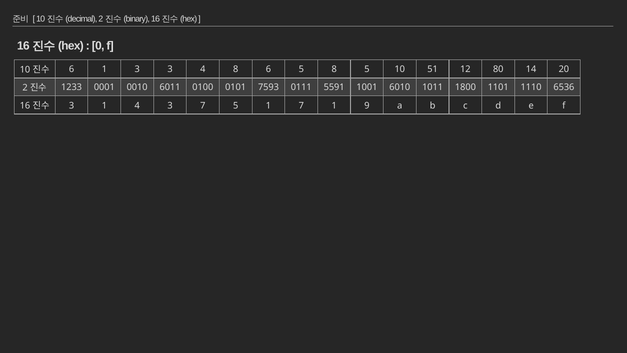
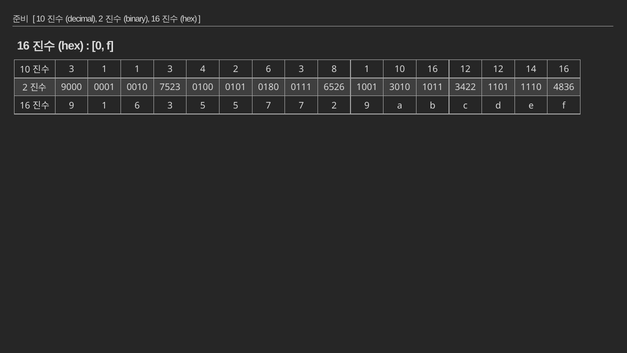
6 at (72, 69): 6 -> 3
1 3: 3 -> 1
4 8: 8 -> 2
5 at (301, 69): 5 -> 3
8 5: 5 -> 1
10 51: 51 -> 16
12 80: 80 -> 12
14 20: 20 -> 16
1233: 1233 -> 9000
6011: 6011 -> 7523
7593: 7593 -> 0180
5591: 5591 -> 6526
6010: 6010 -> 3010
1800: 1800 -> 3422
6536: 6536 -> 4836
3 at (72, 105): 3 -> 9
1 4: 4 -> 6
3 7: 7 -> 5
5 1: 1 -> 7
7 1: 1 -> 2
